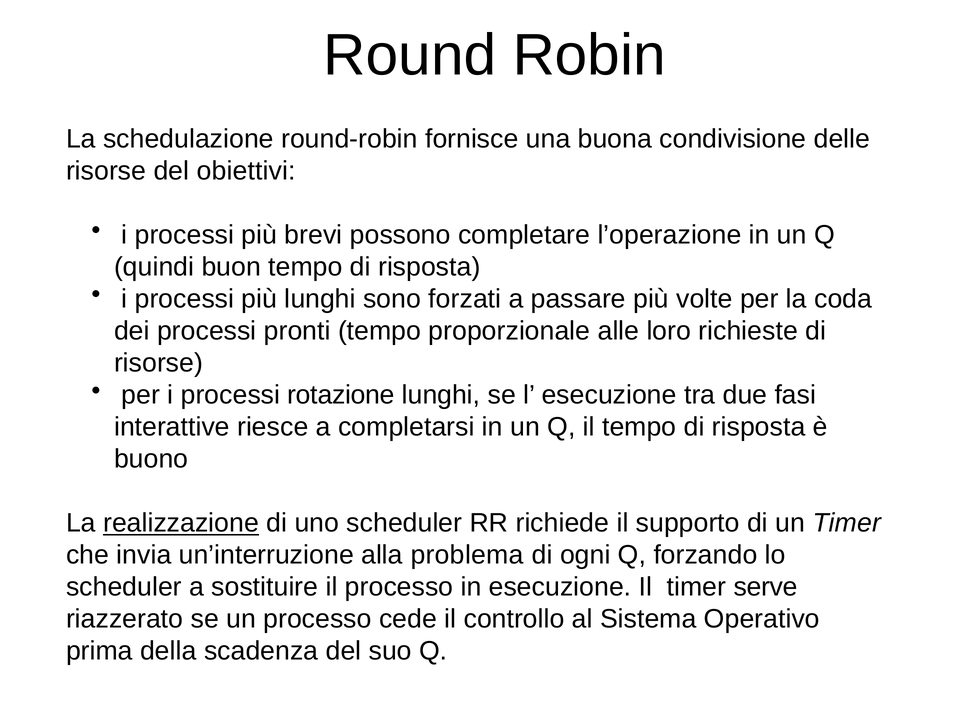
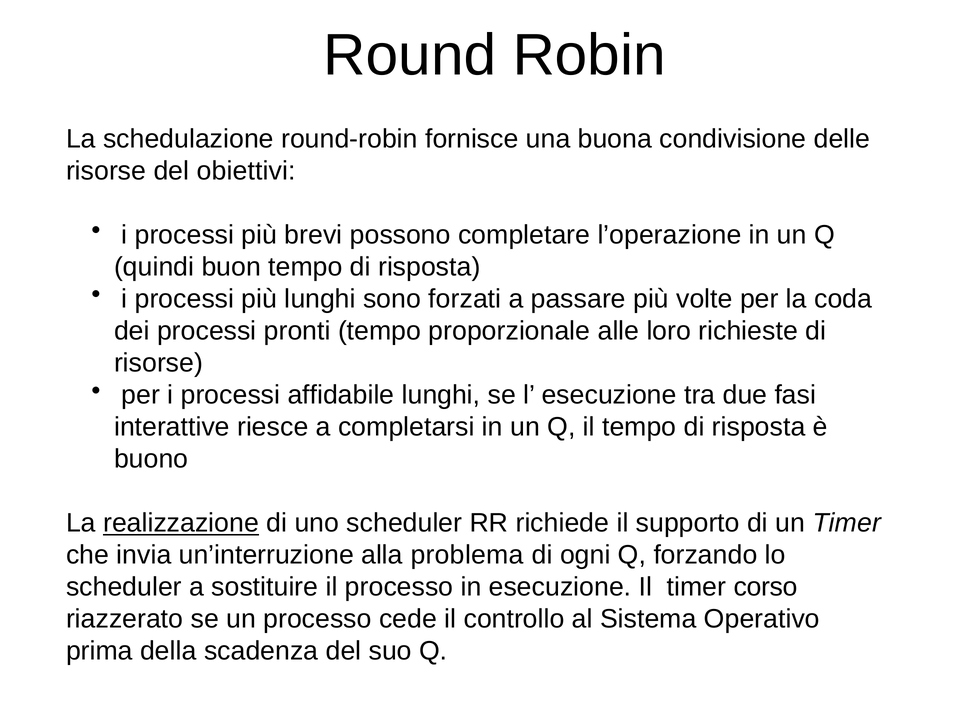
rotazione: rotazione -> affidabile
serve: serve -> corso
